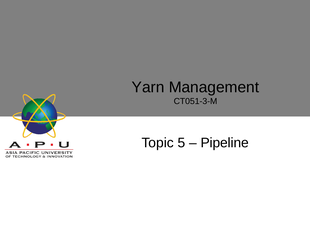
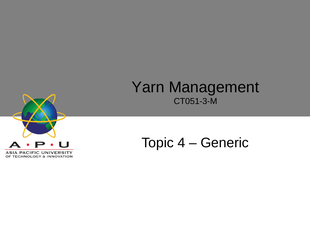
5: 5 -> 4
Pipeline: Pipeline -> Generic
